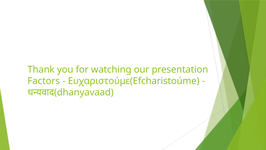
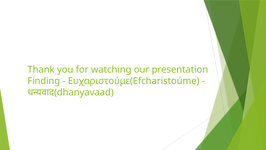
Factors: Factors -> Finding
